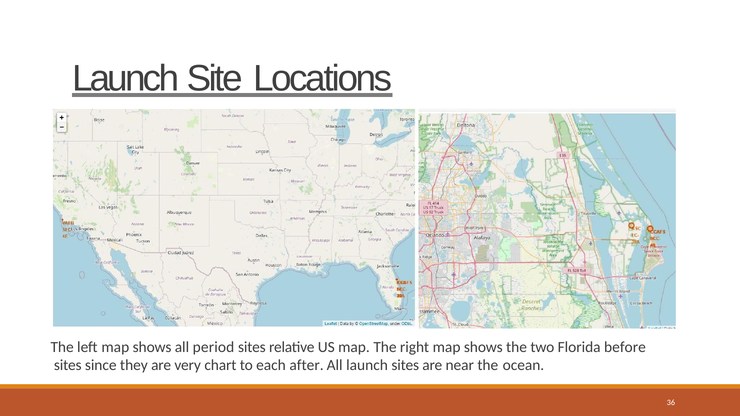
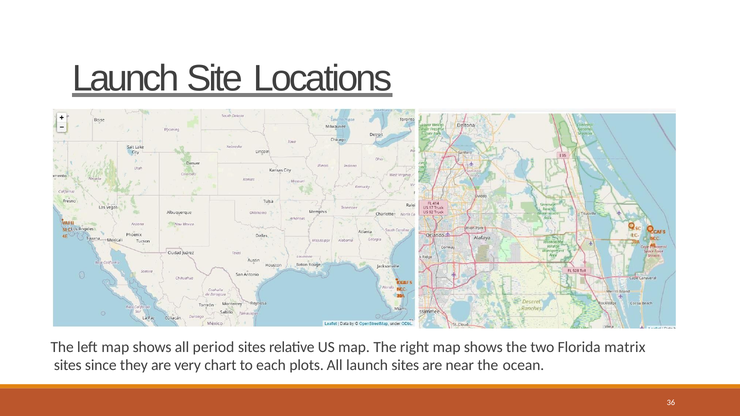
before: before -> matrix
after: after -> plots
